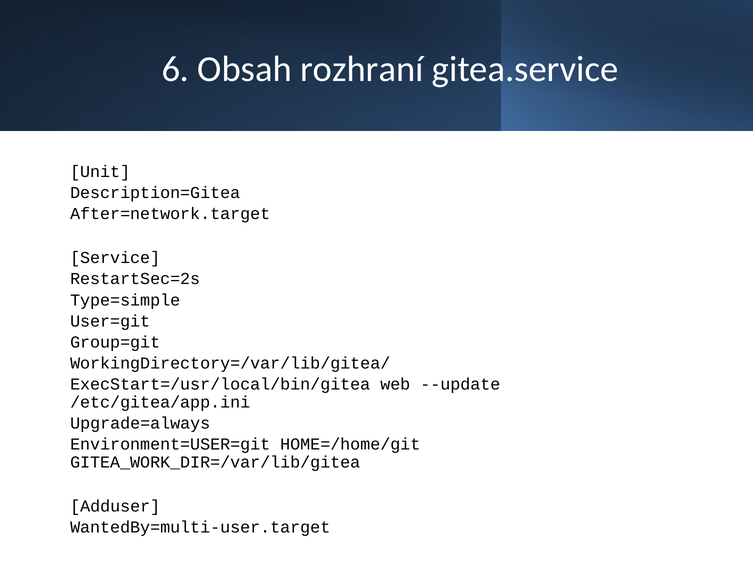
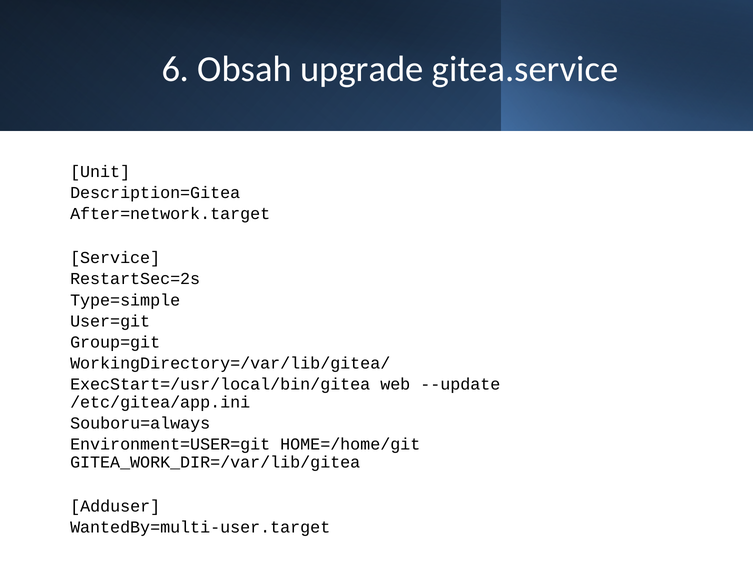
rozhraní: rozhraní -> upgrade
Upgrade=always: Upgrade=always -> Souboru=always
